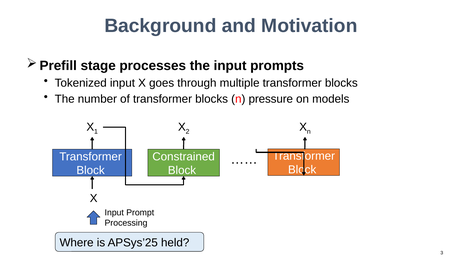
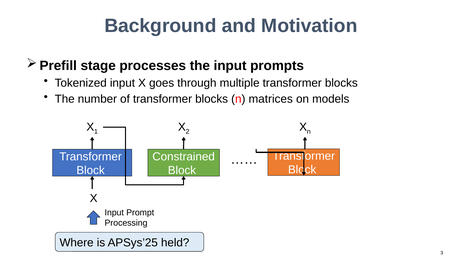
pressure: pressure -> matrices
